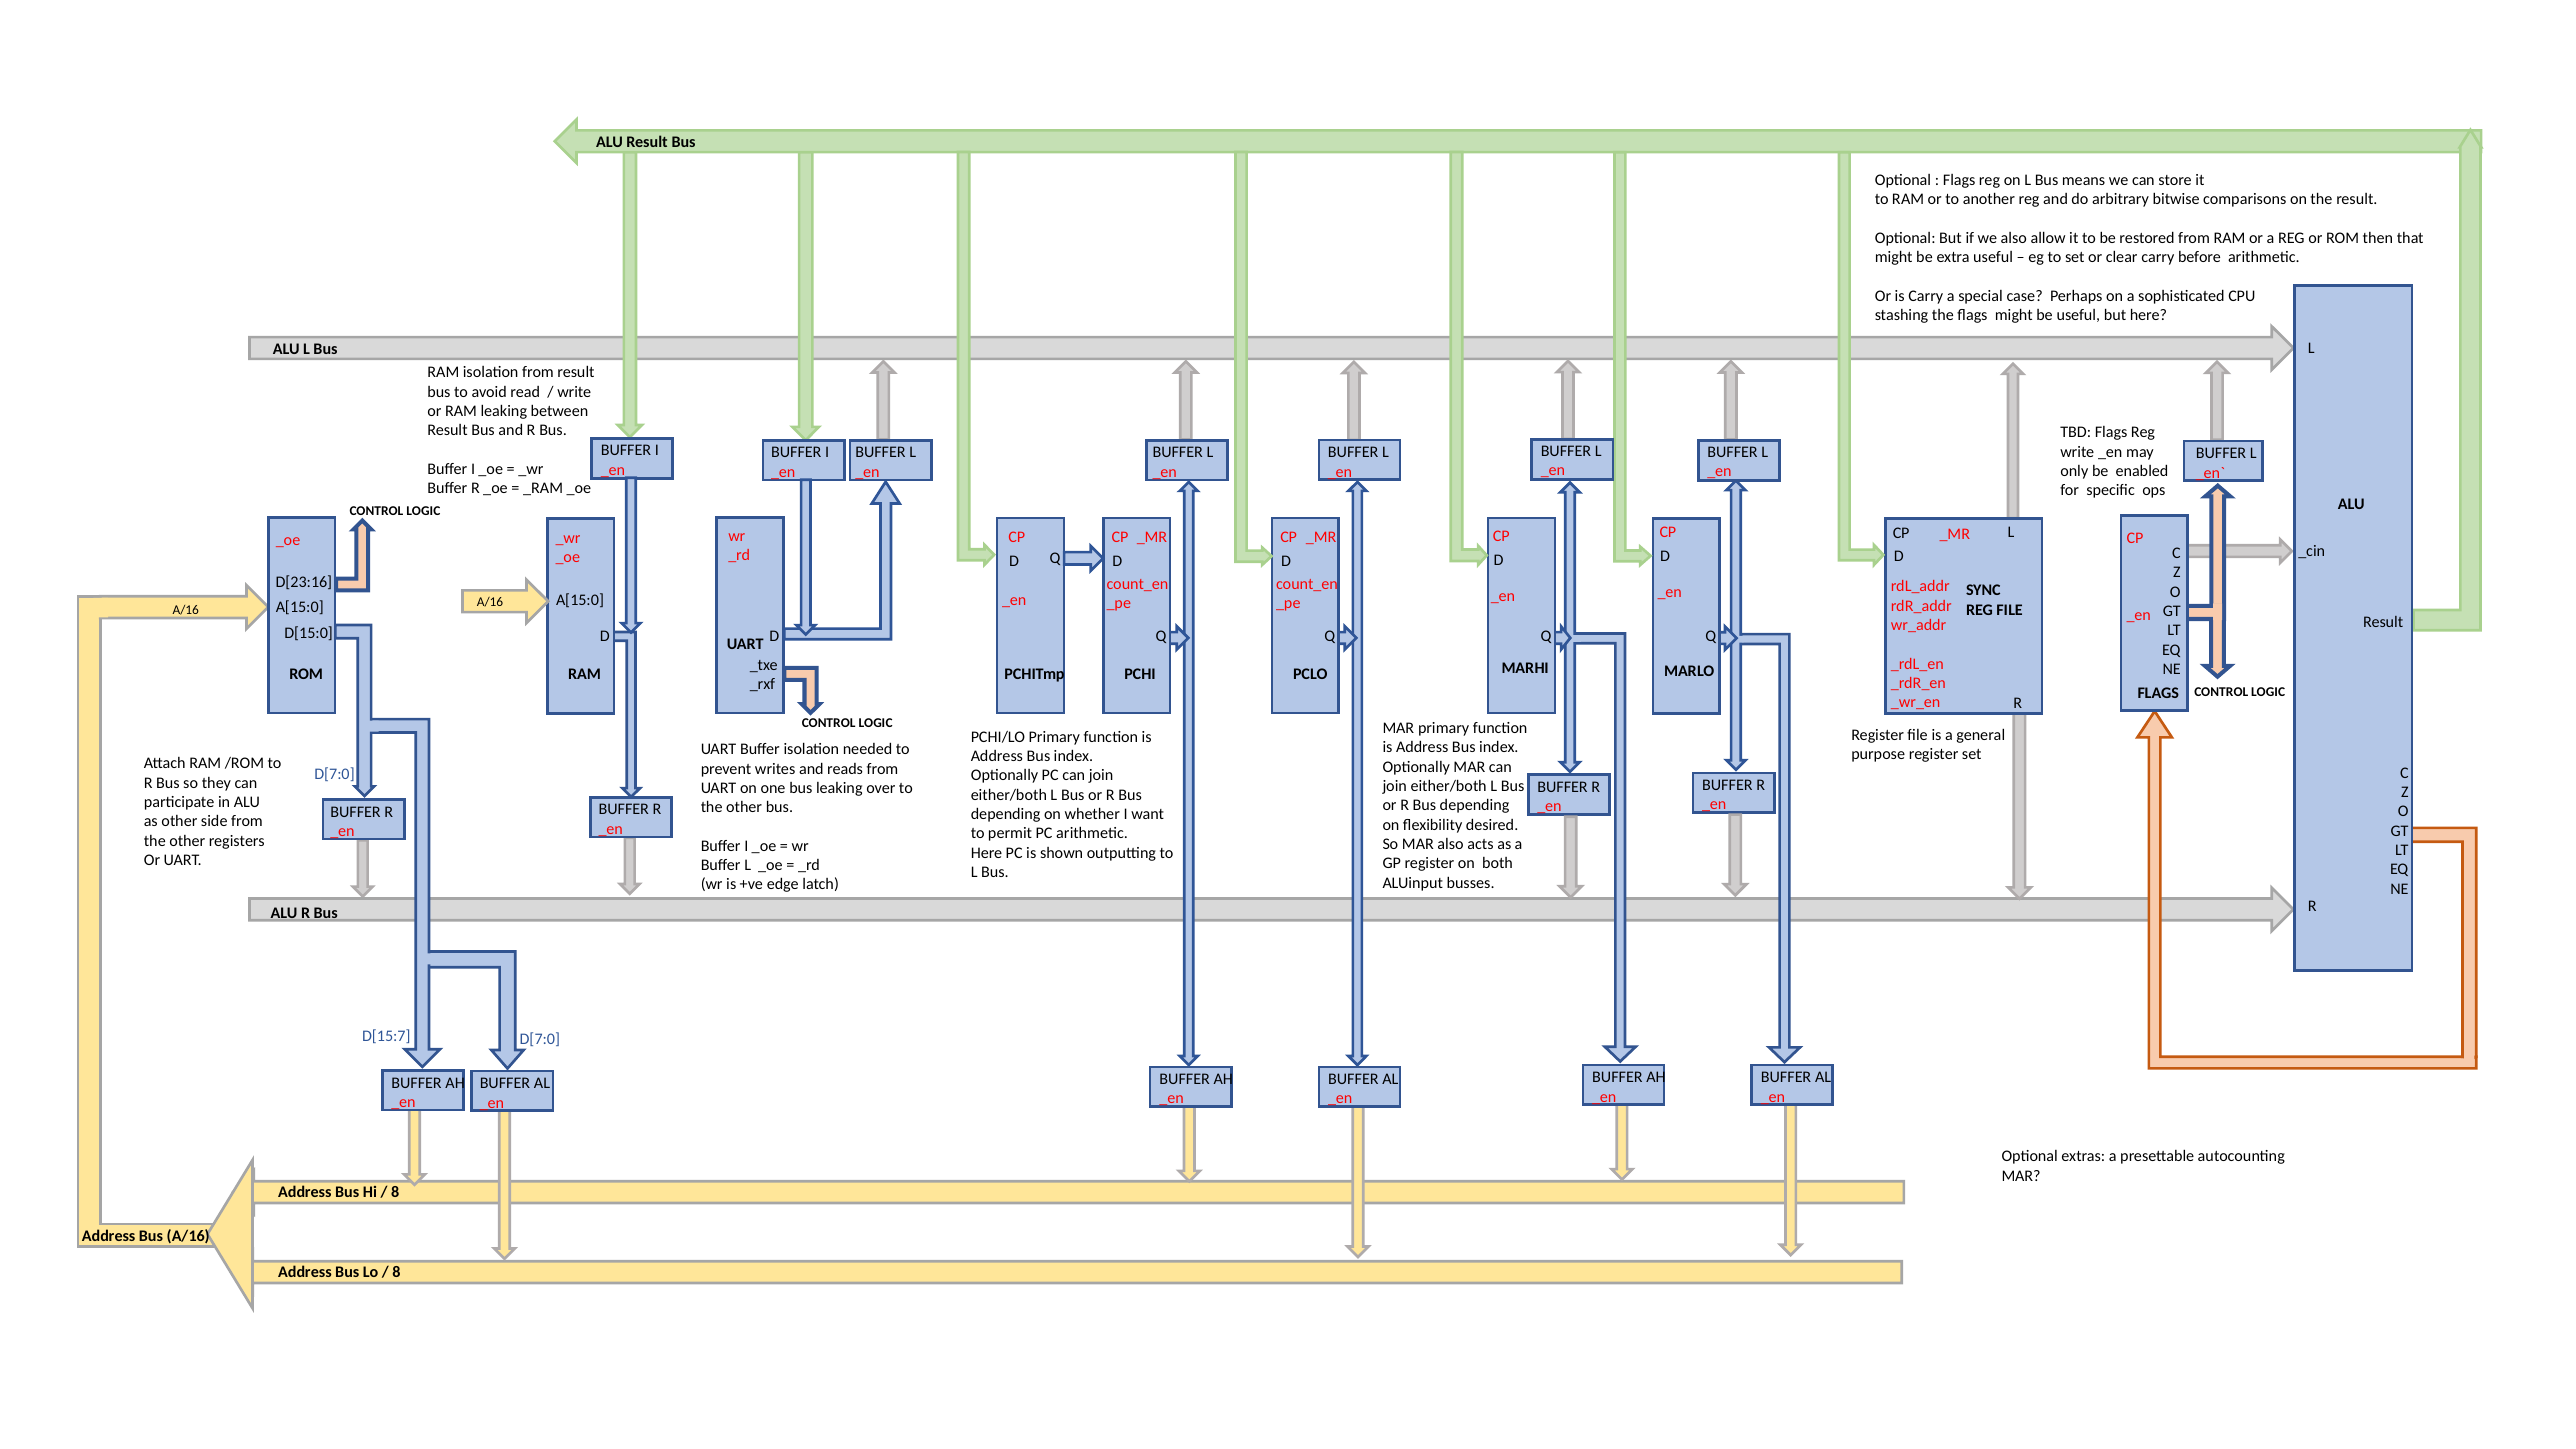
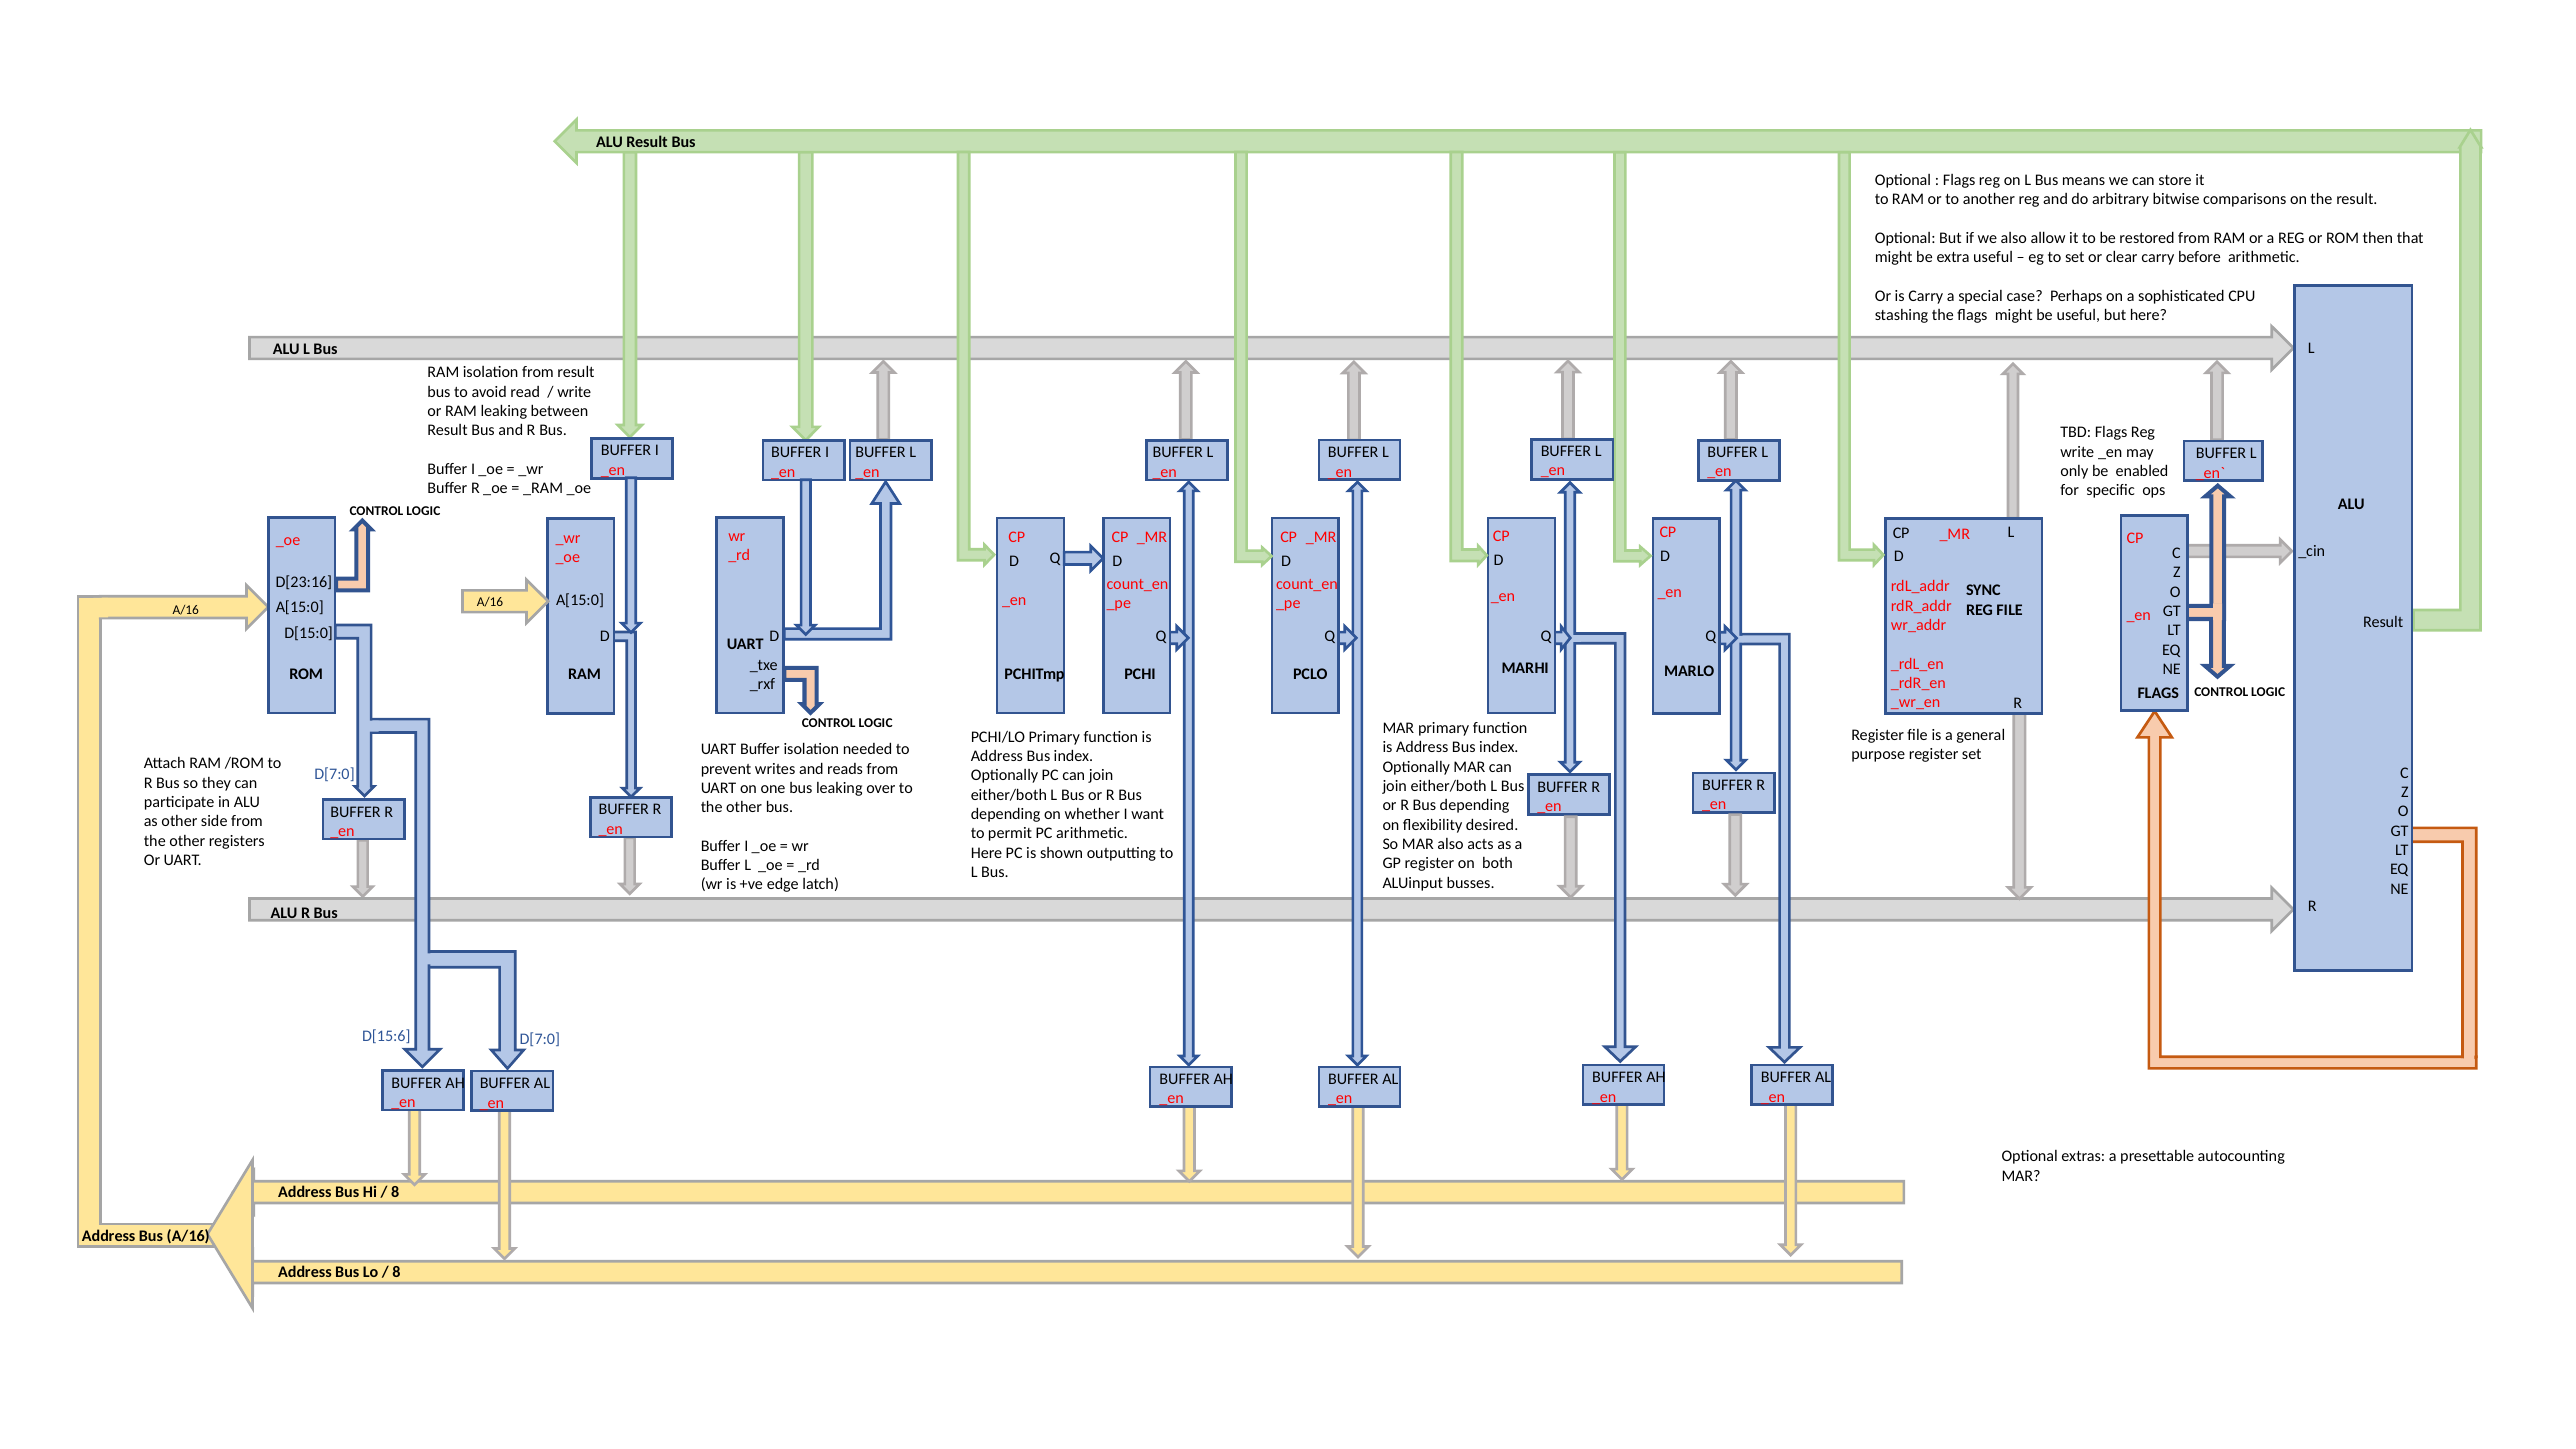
D[15:7: D[15:7 -> D[15:6
